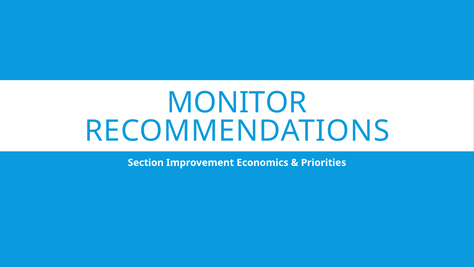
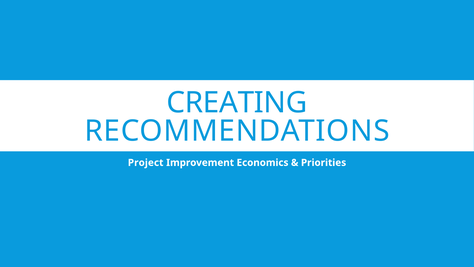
MONITOR: MONITOR -> CREATING
Section: Section -> Project
